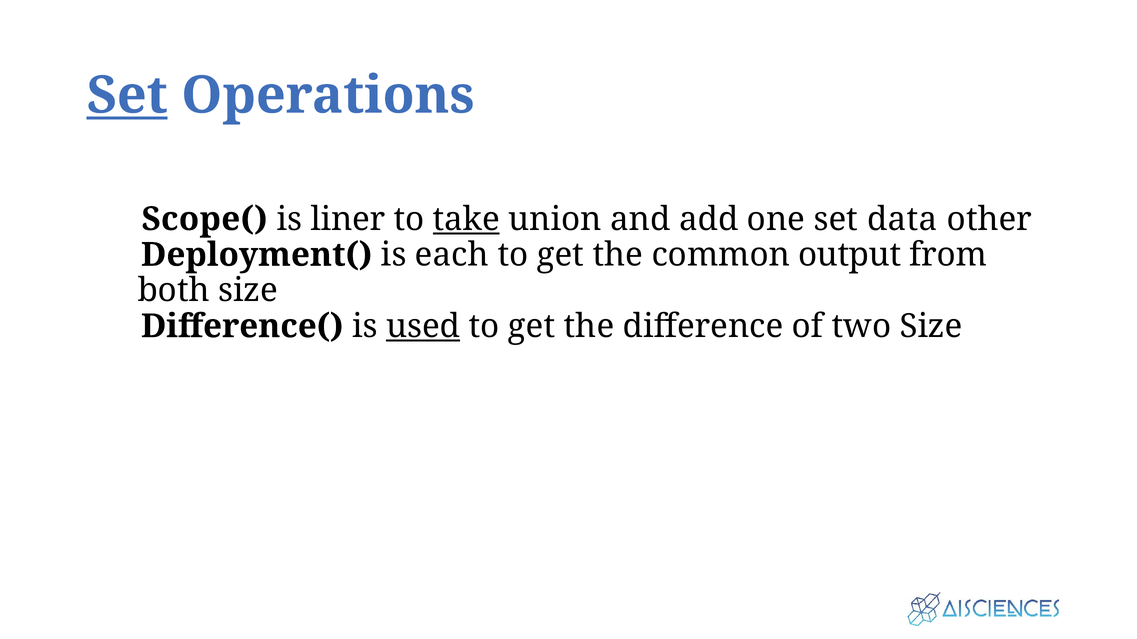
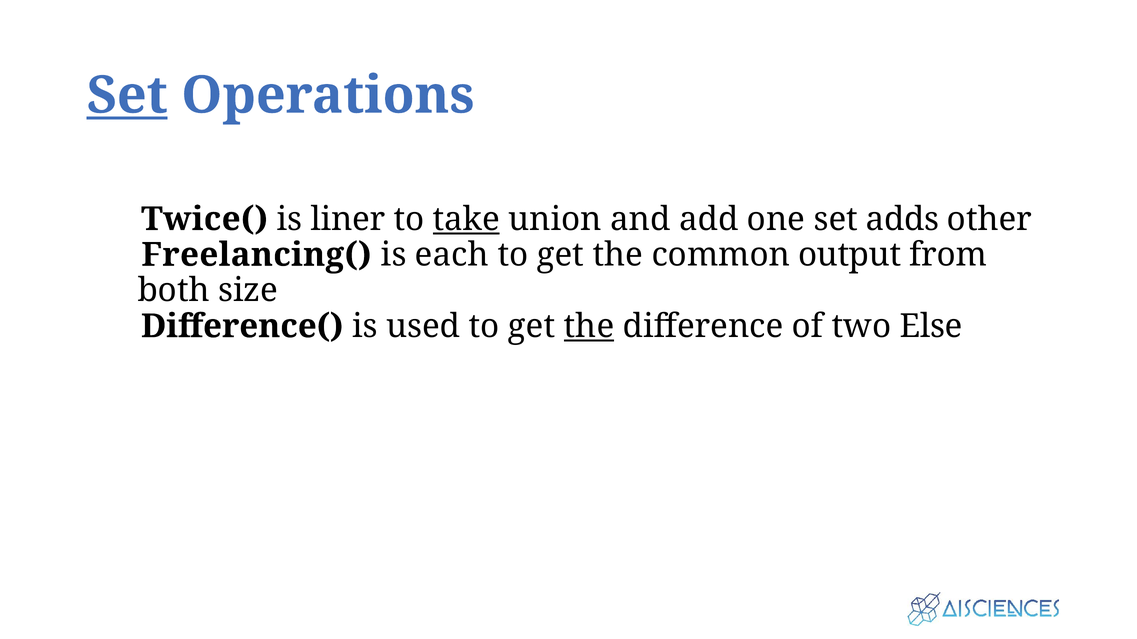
Scope(: Scope( -> Twice(
data: data -> adds
Deployment(: Deployment( -> Freelancing(
used underline: present -> none
the at (589, 327) underline: none -> present
two Size: Size -> Else
